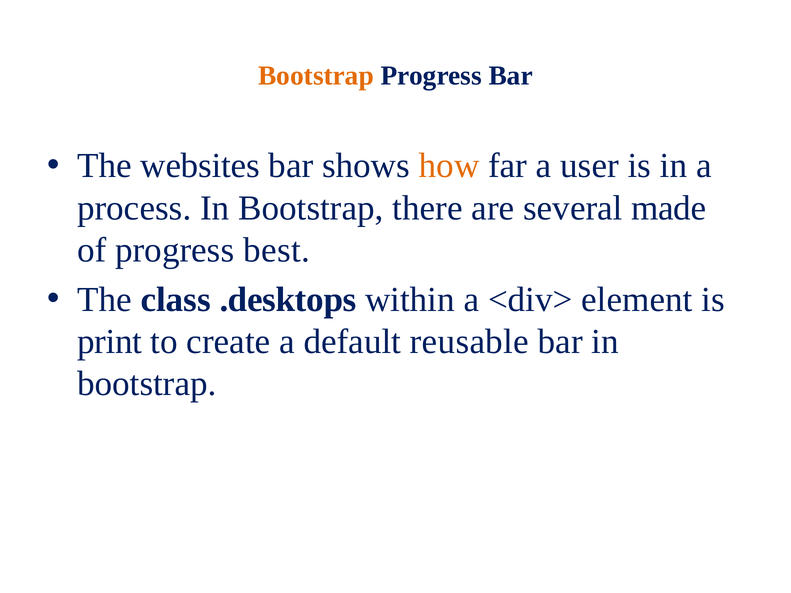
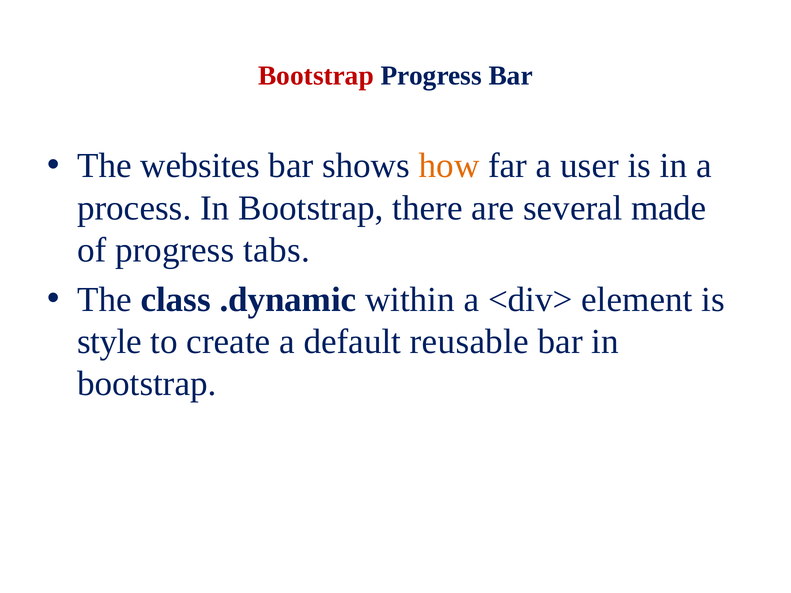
Bootstrap at (316, 76) colour: orange -> red
best: best -> tabs
.desktops: .desktops -> .dynamic
print: print -> style
